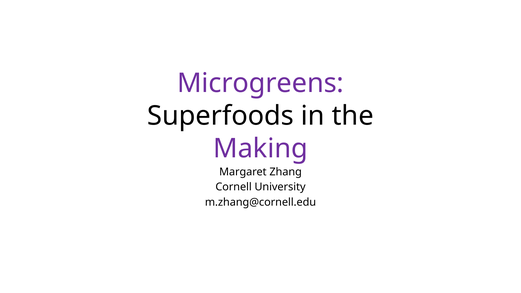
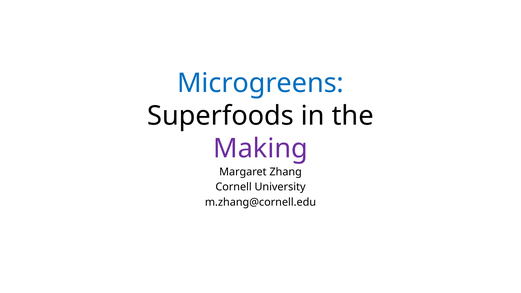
Microgreens colour: purple -> blue
